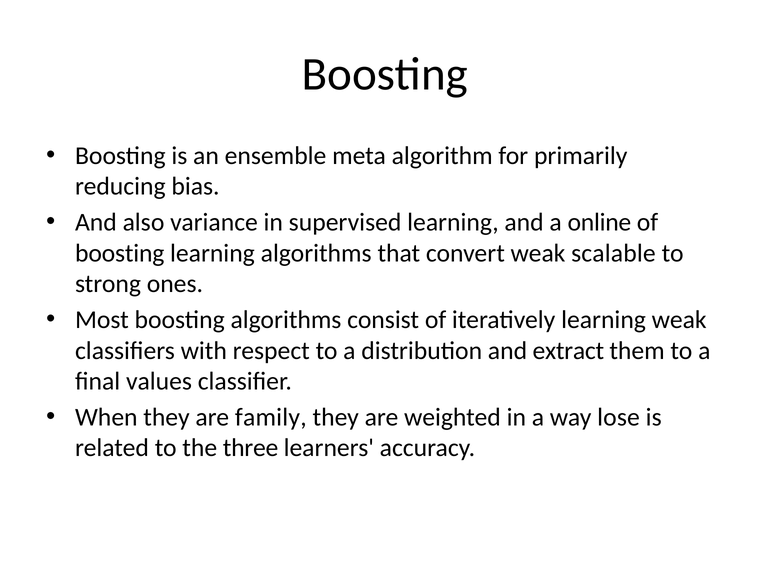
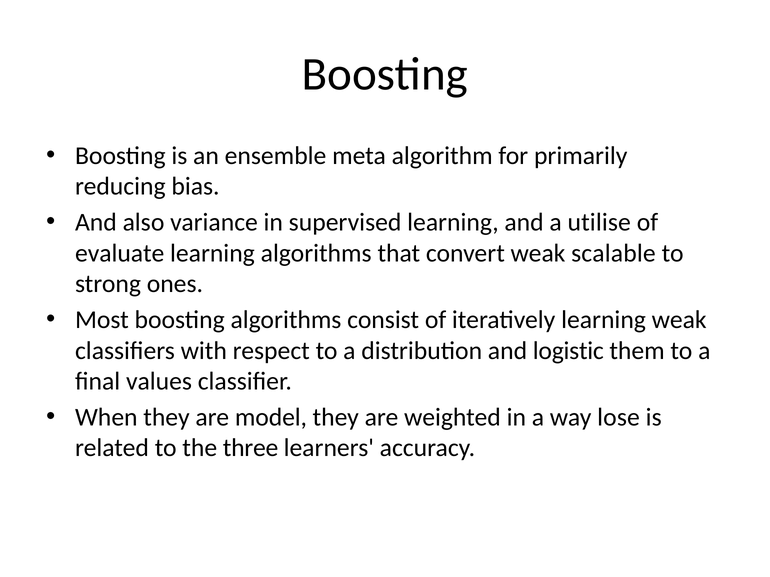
online: online -> utilise
boosting at (120, 253): boosting -> evaluate
extract: extract -> logistic
family: family -> model
